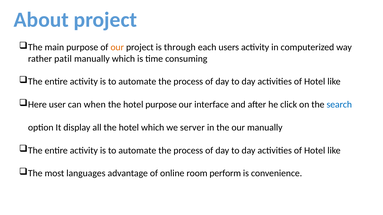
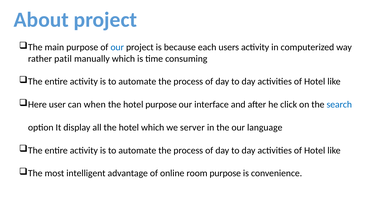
our at (117, 47) colour: orange -> blue
through: through -> because
our manually: manually -> language
languages: languages -> intelligent
room perform: perform -> purpose
